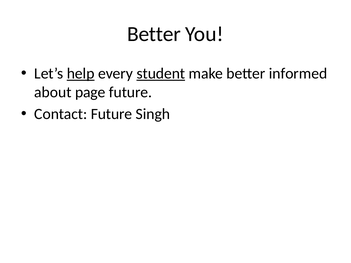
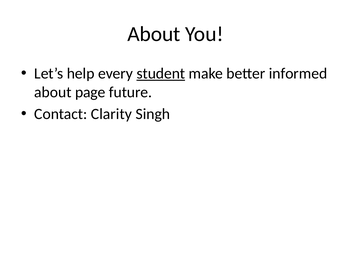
Better at (154, 34): Better -> About
help underline: present -> none
Contact Future: Future -> Clarity
